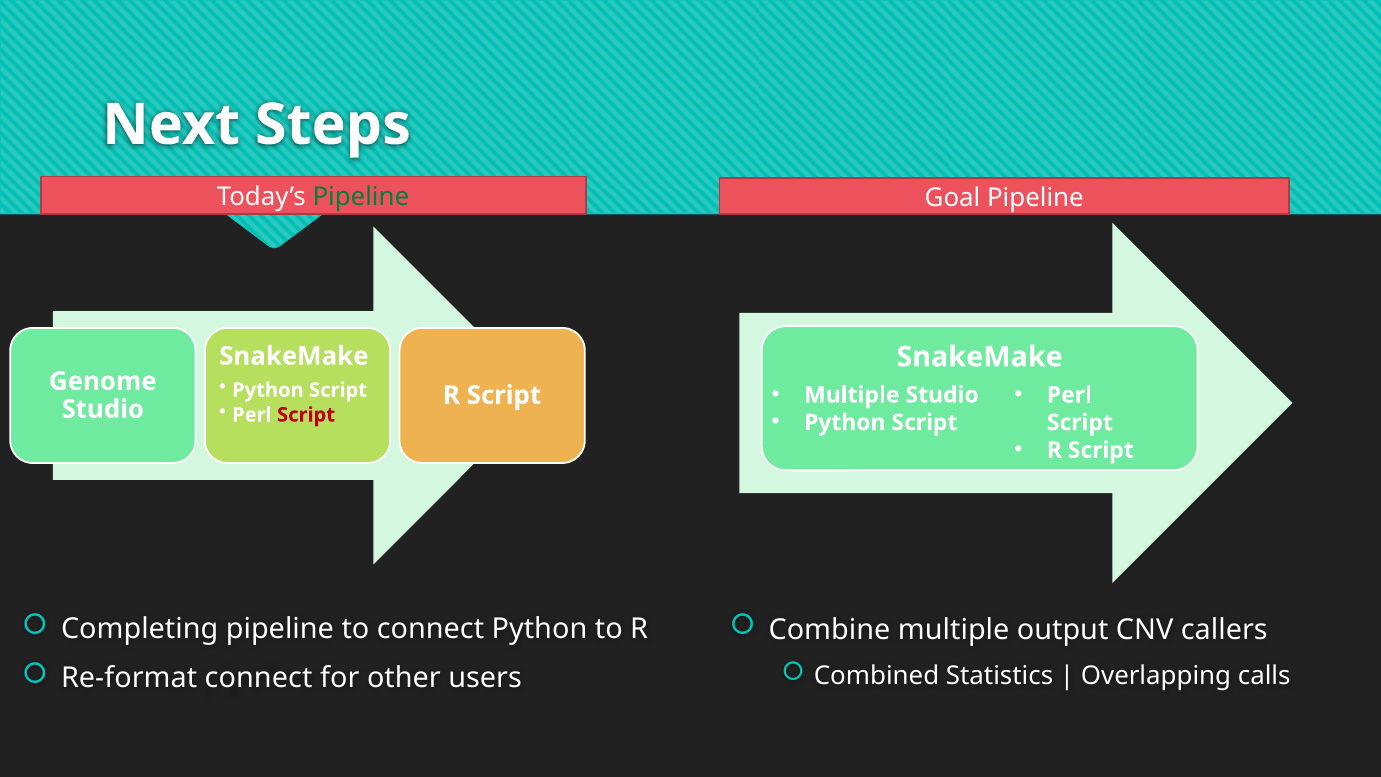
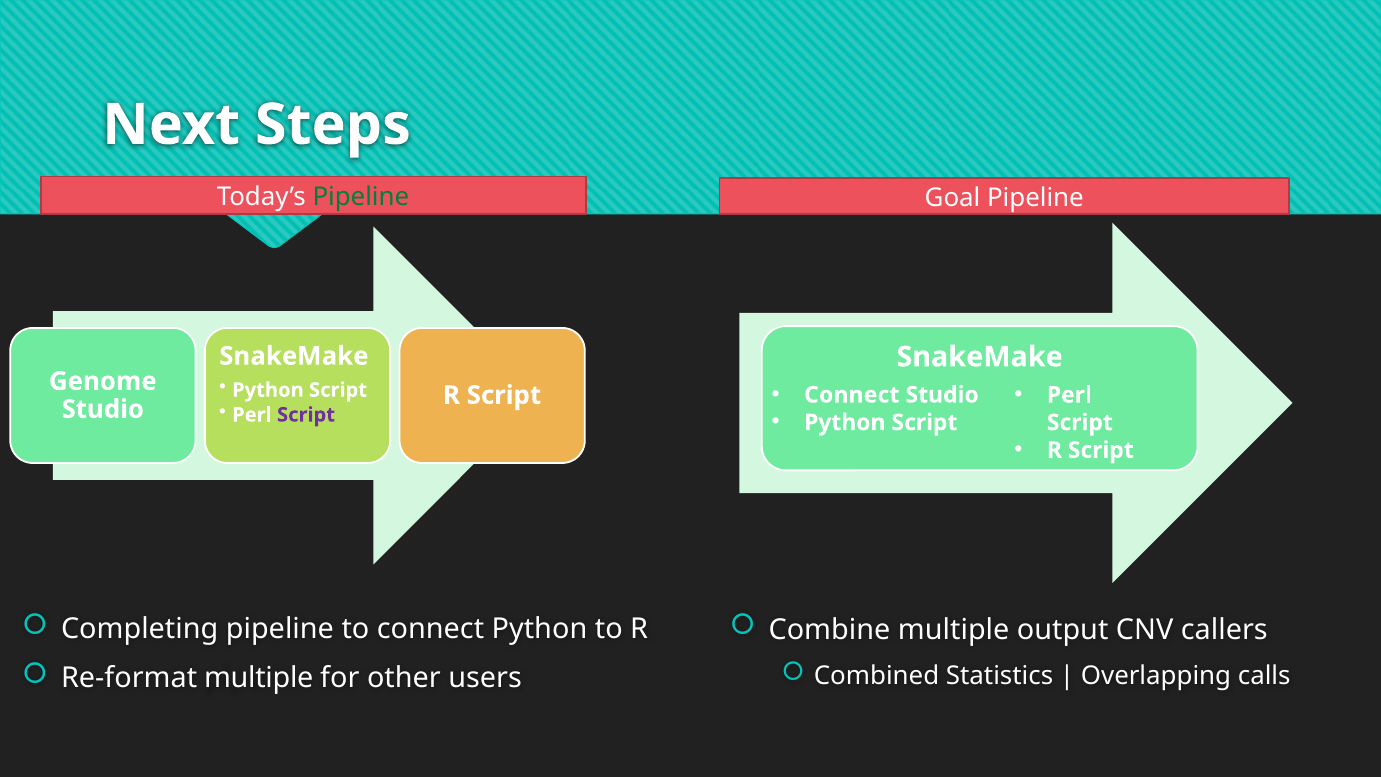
Multiple at (852, 395): Multiple -> Connect
Script at (306, 415) colour: red -> purple
Re-format connect: connect -> multiple
